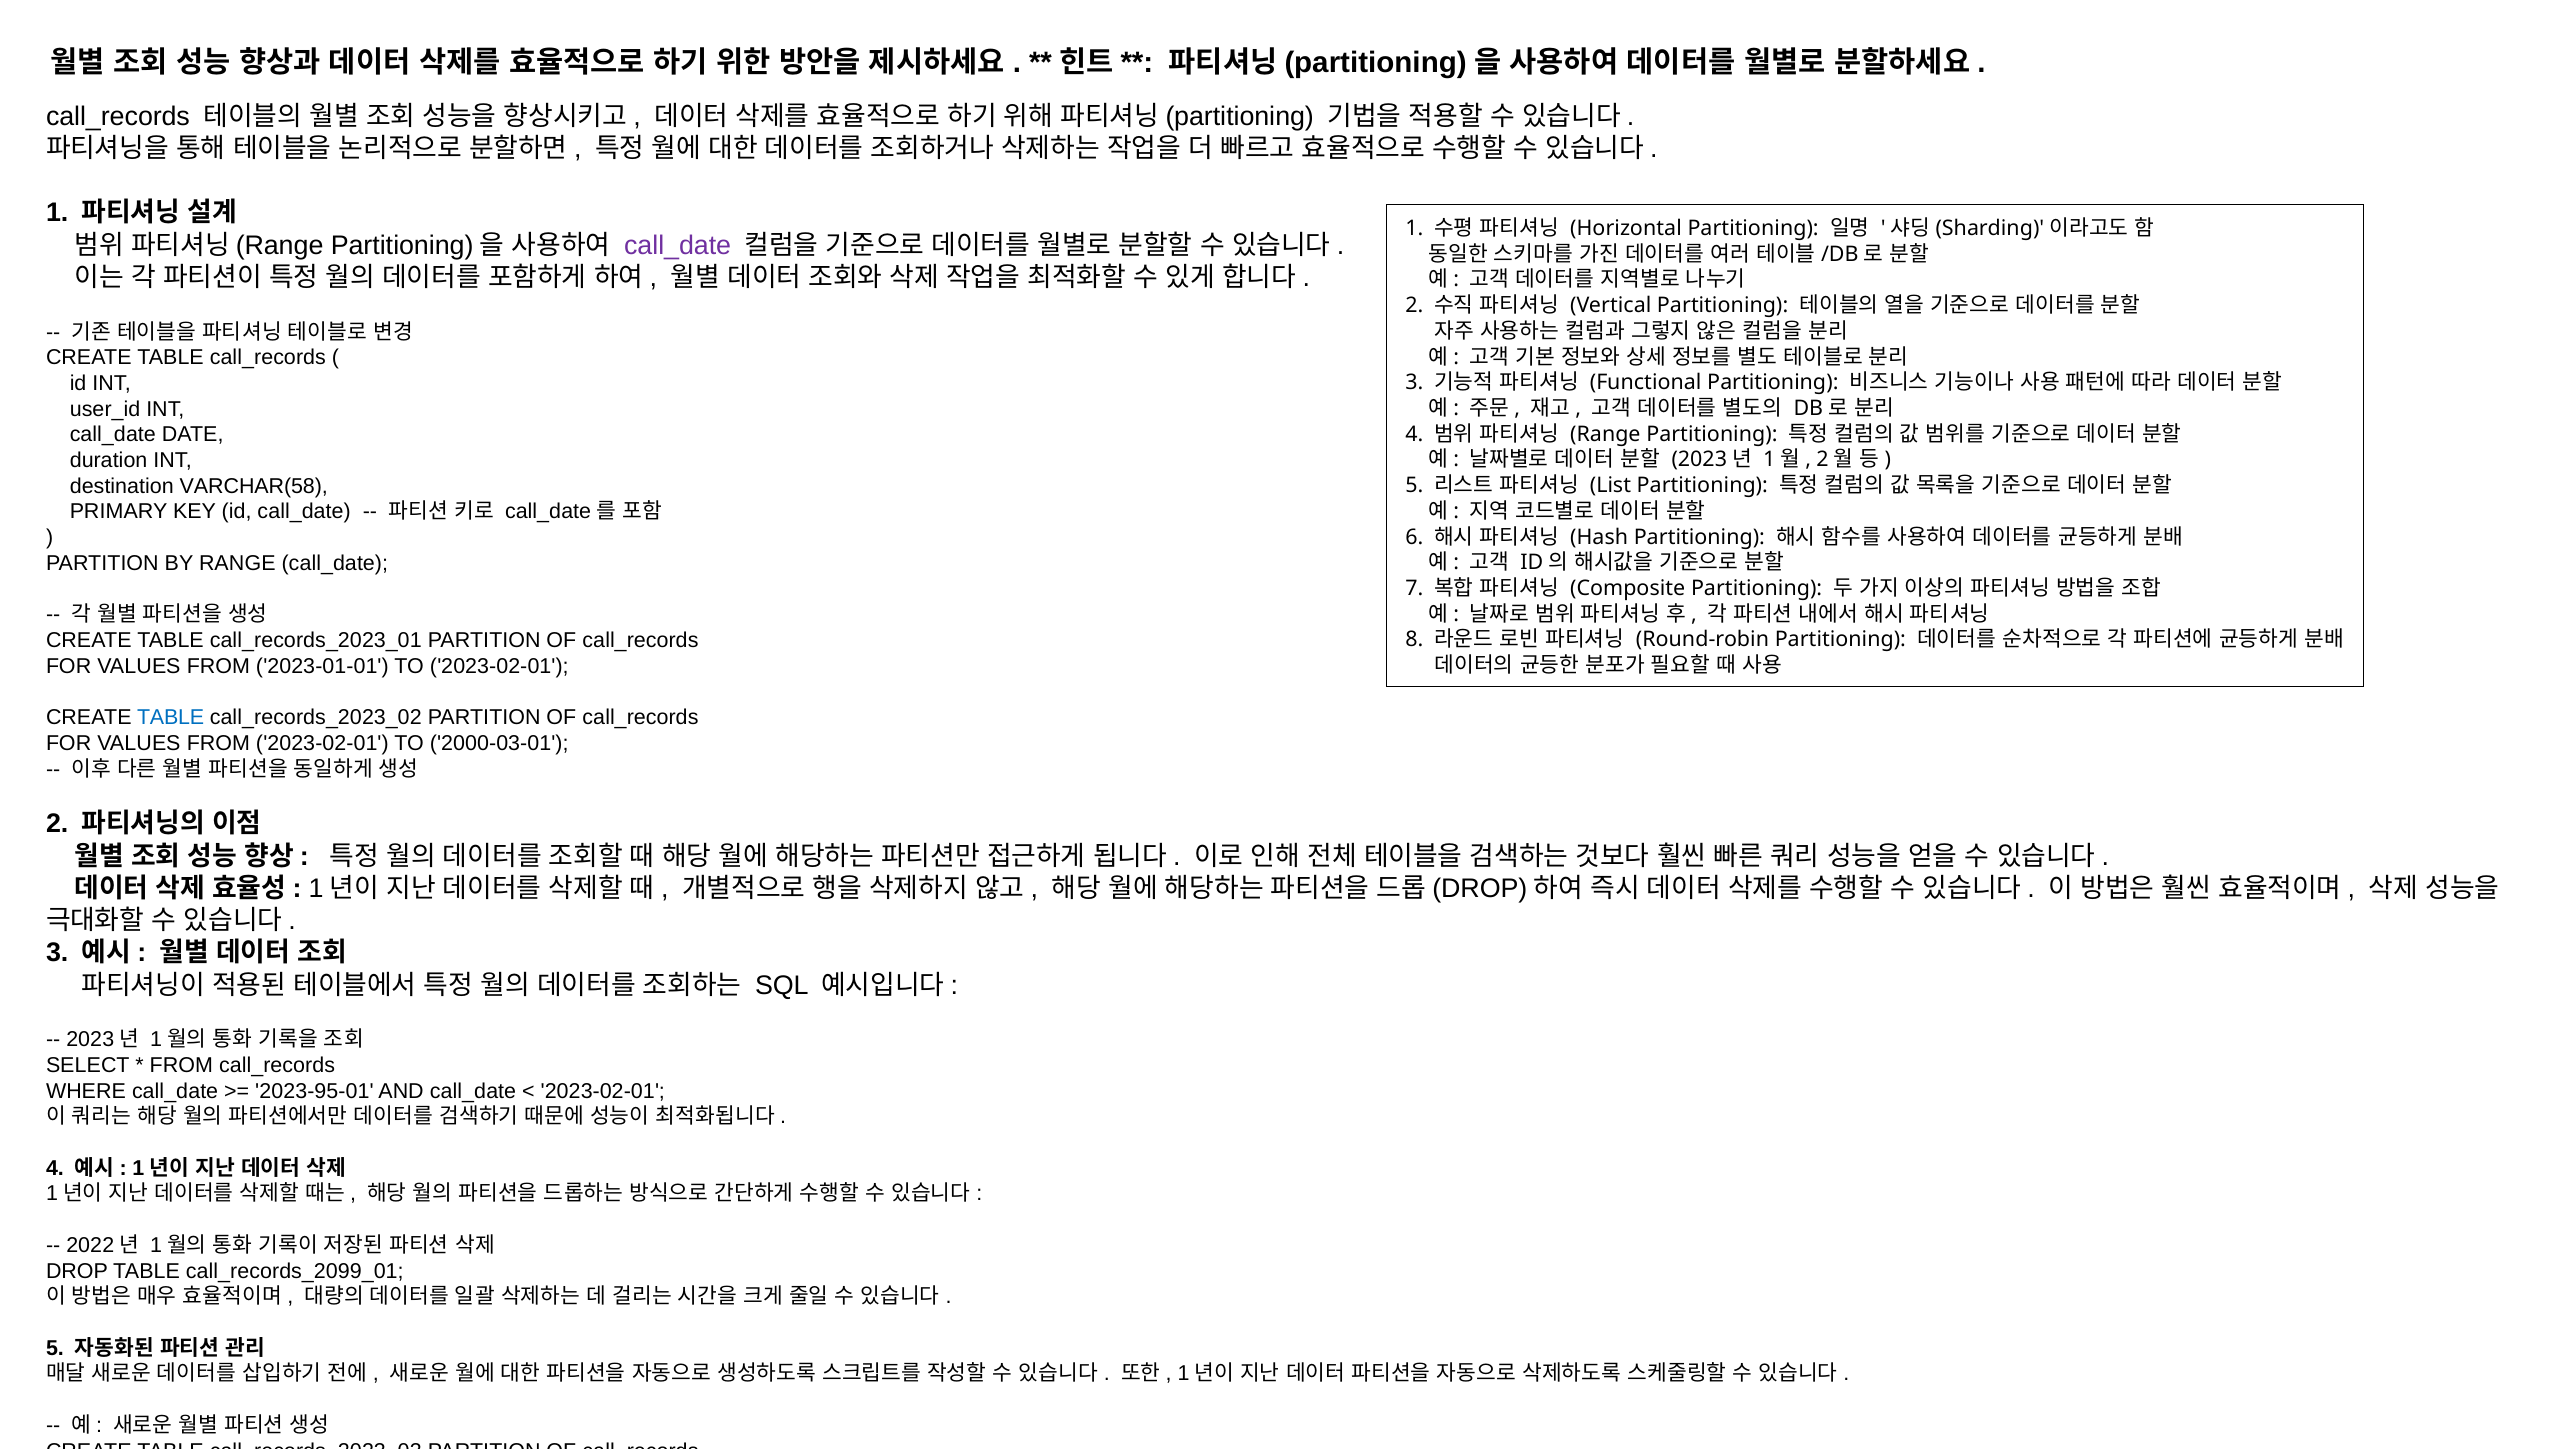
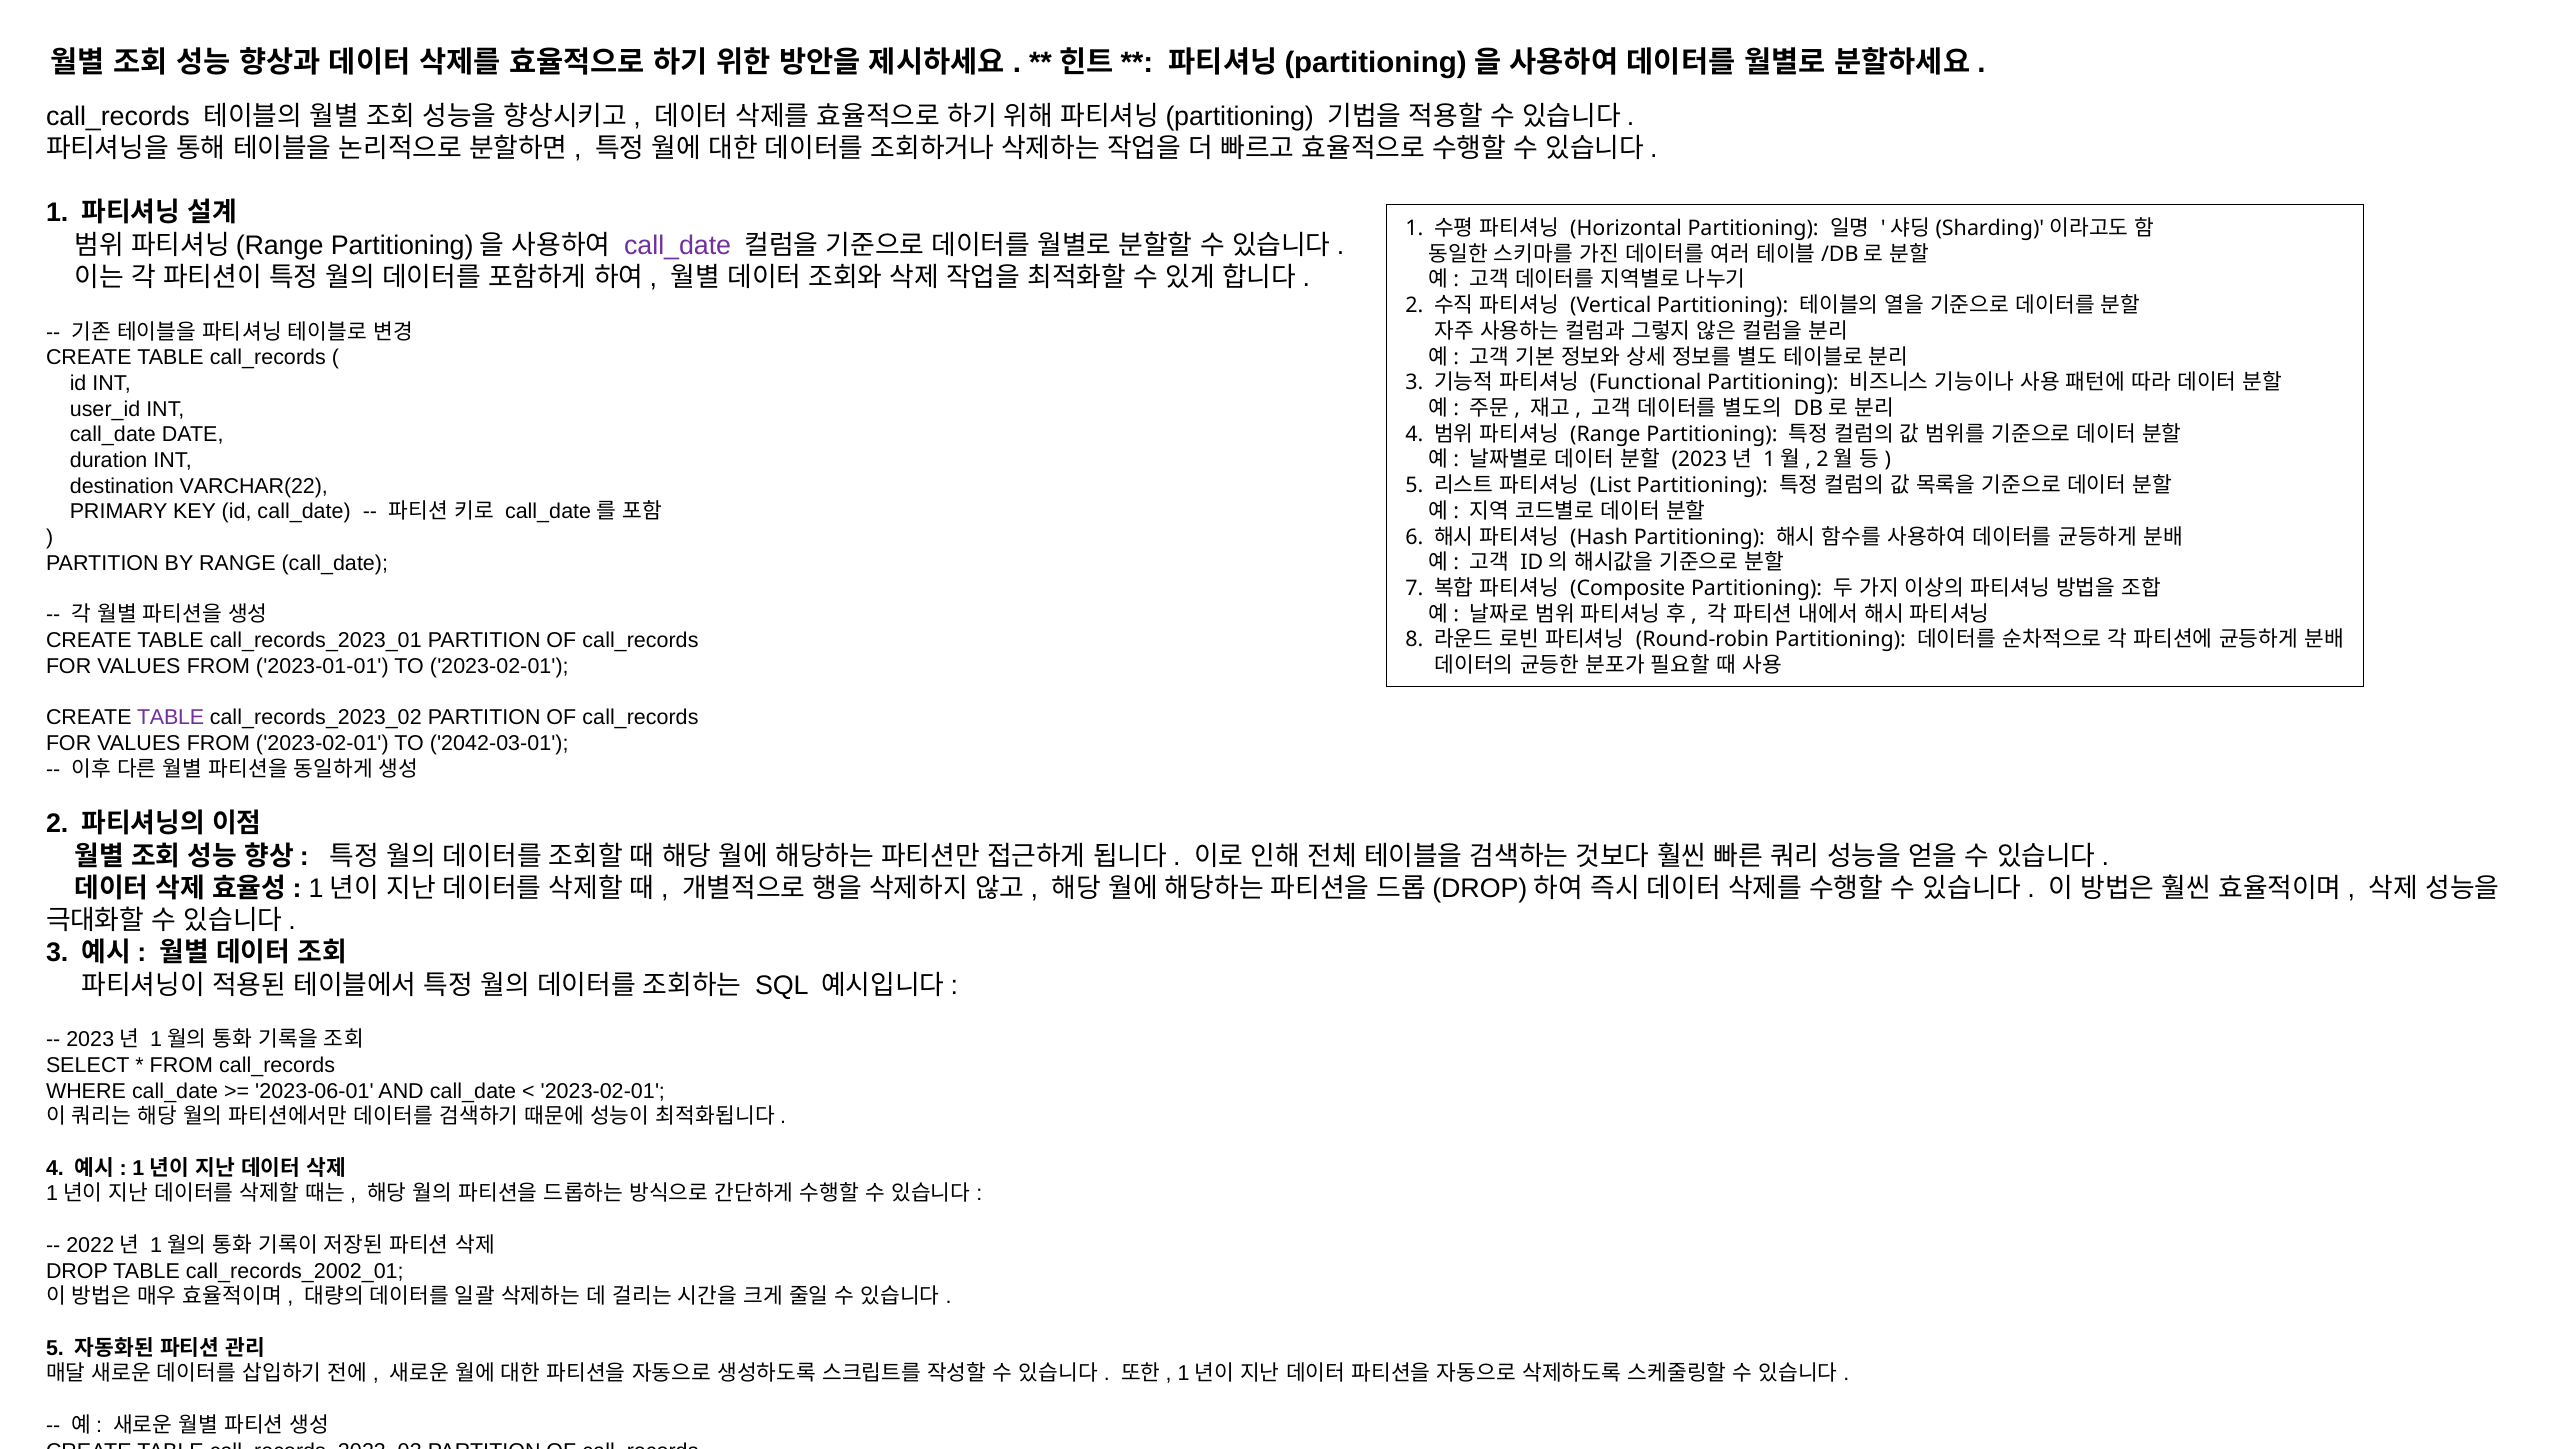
VARCHAR(58: VARCHAR(58 -> VARCHAR(22
TABLE at (171, 718) colour: blue -> purple
2000-03-01: 2000-03-01 -> 2042-03-01
2023-95-01: 2023-95-01 -> 2023-06-01
call_records_2099_01: call_records_2099_01 -> call_records_2002_01
